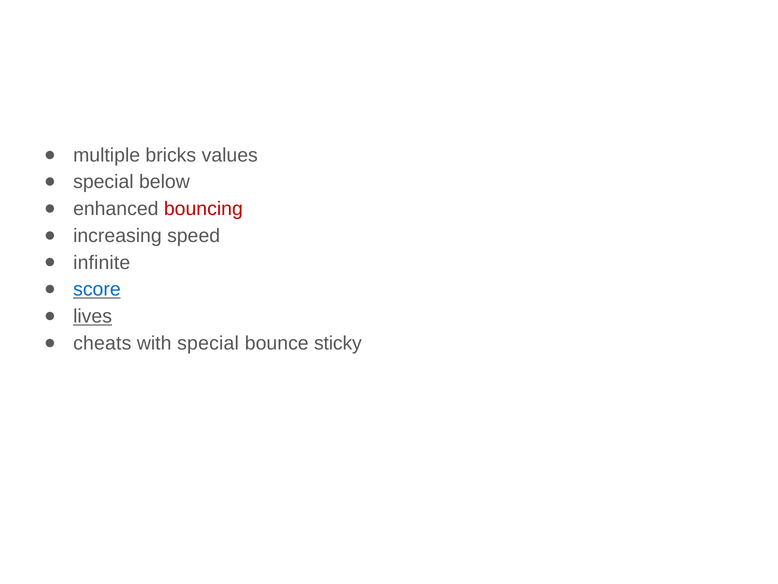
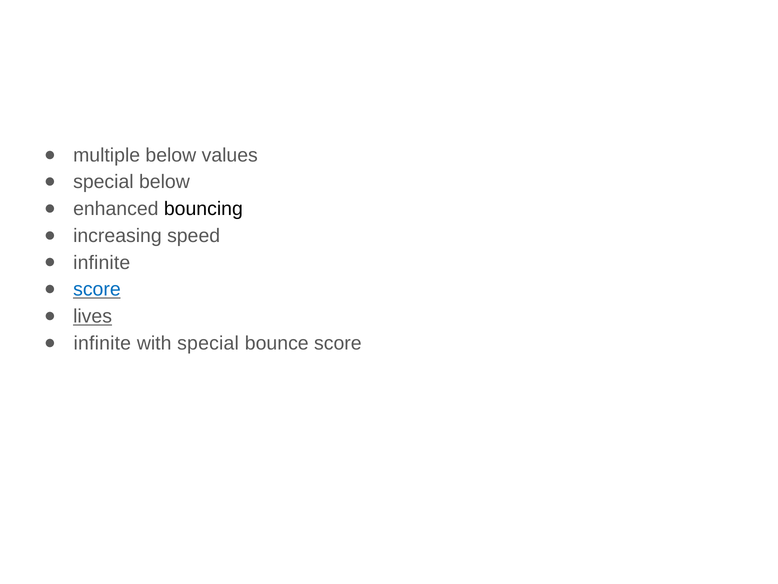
multiple bricks: bricks -> below
bouncing colour: red -> black
cheats at (102, 343): cheats -> infinite
bounce sticky: sticky -> score
